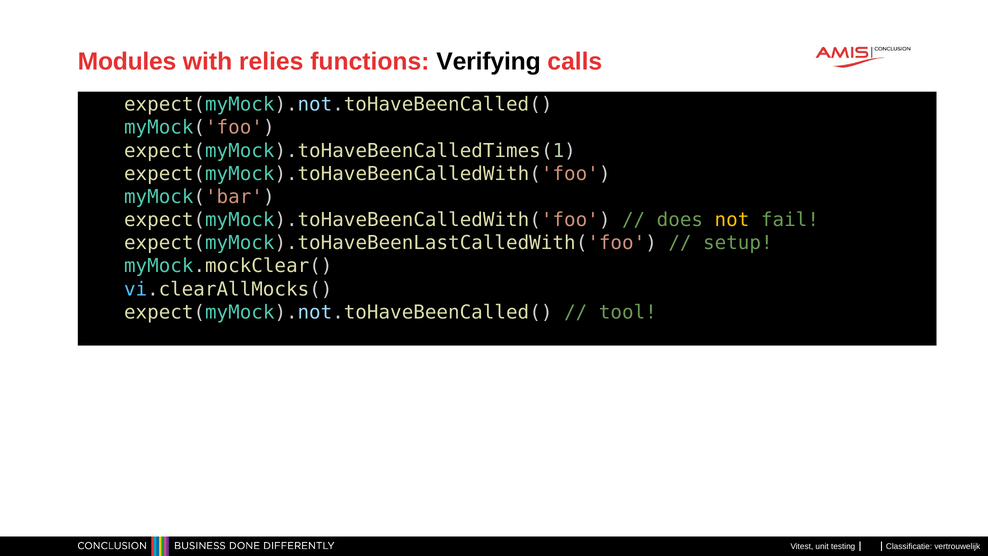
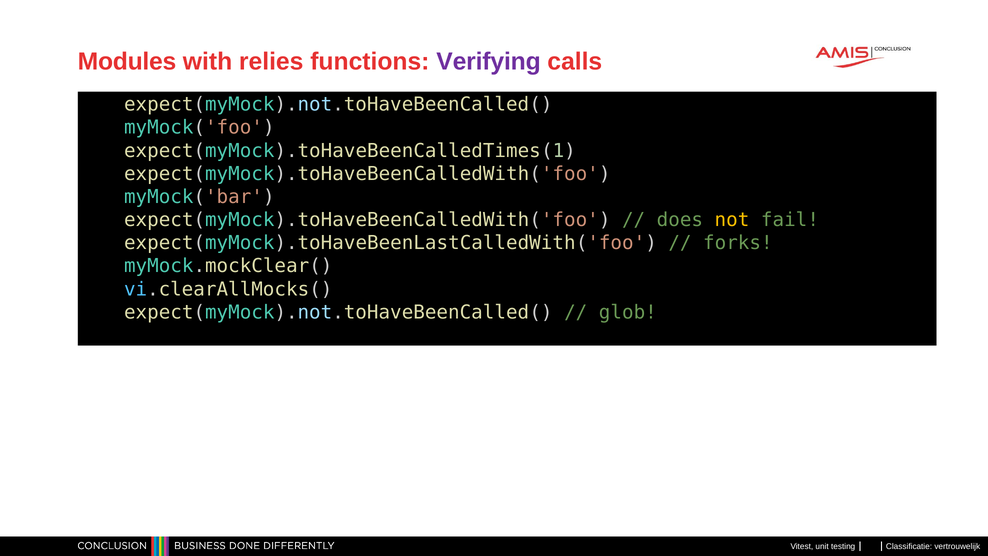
Verifying colour: black -> purple
setup: setup -> forks
tool: tool -> glob
